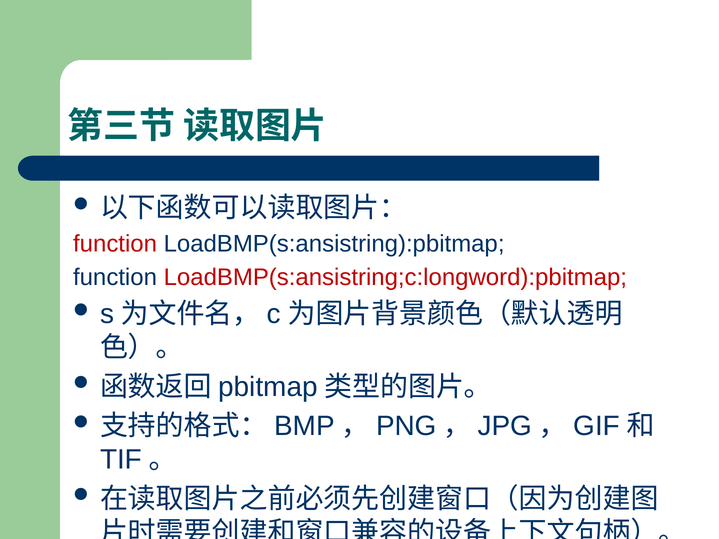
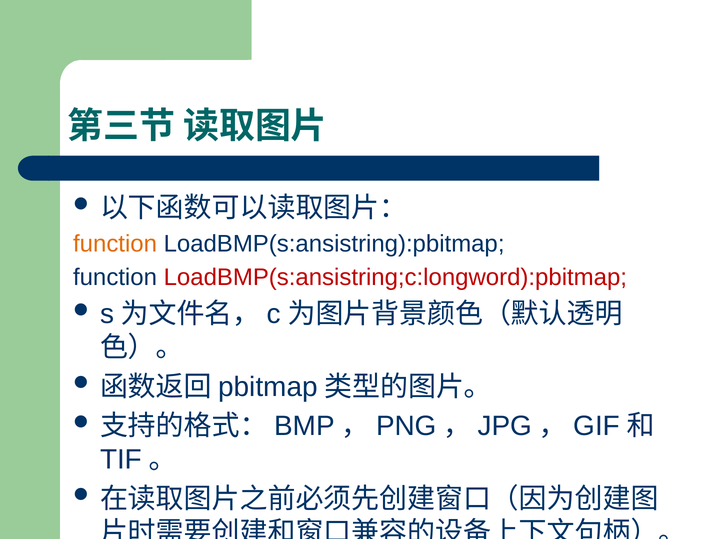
function at (115, 244) colour: red -> orange
